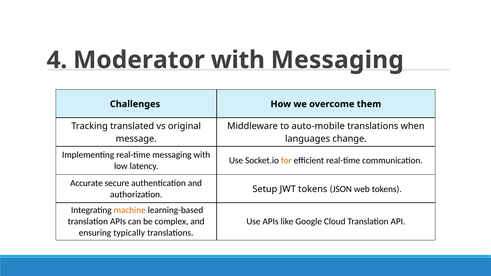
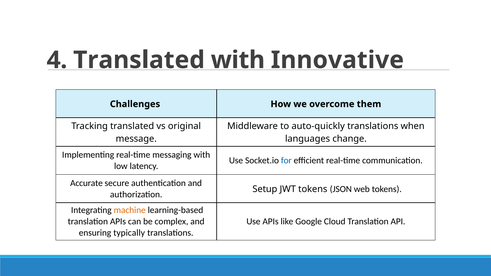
4 Moderator: Moderator -> Translated
with Messaging: Messaging -> Innovative
auto-mobile: auto-mobile -> auto-quickly
for colour: orange -> blue
